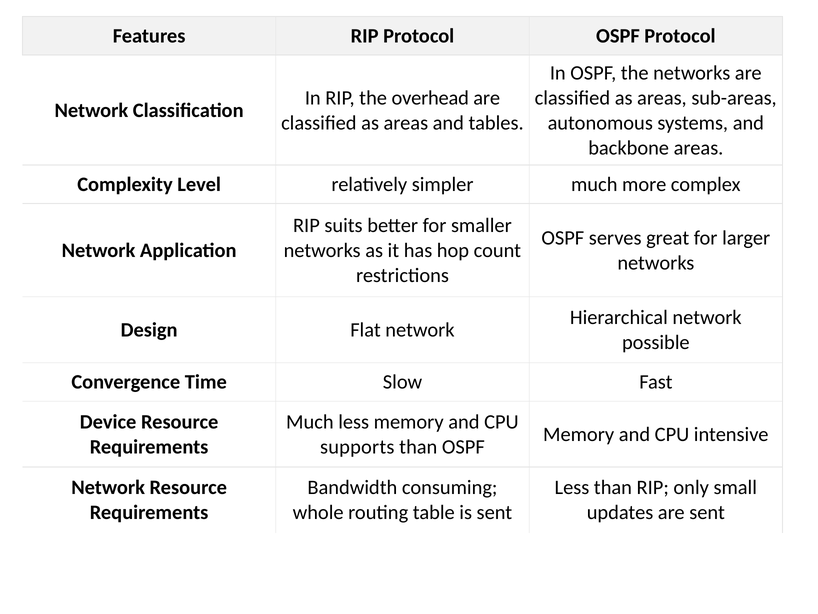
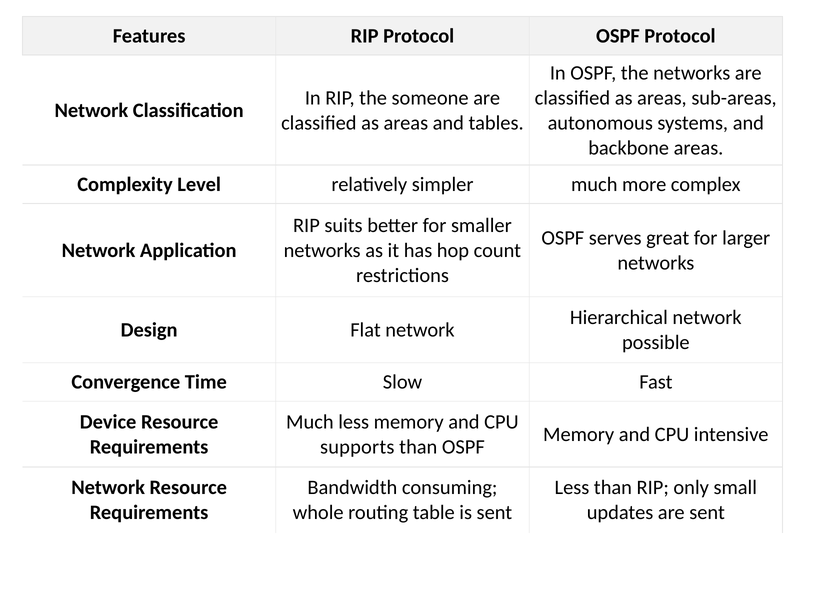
overhead: overhead -> someone
